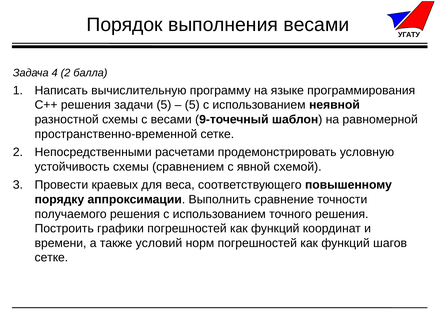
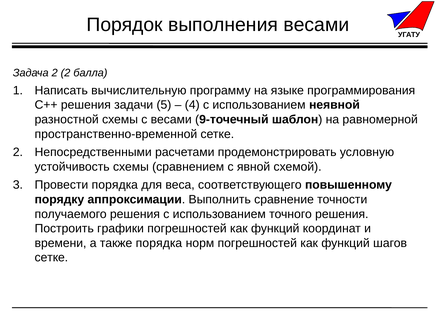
Задача 4: 4 -> 2
5 at (192, 105): 5 -> 4
Провести краевых: краевых -> порядка
также условий: условий -> порядка
